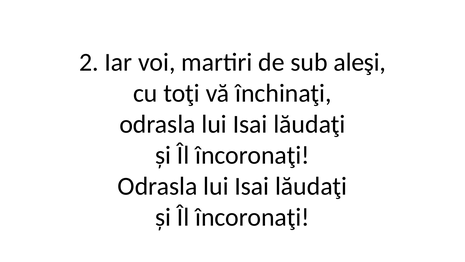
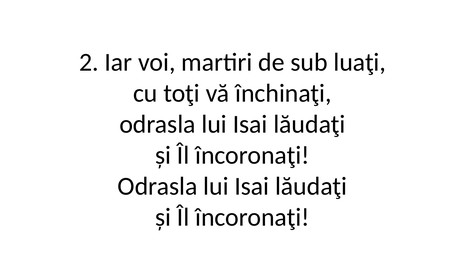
aleşi: aleşi -> luaţi
